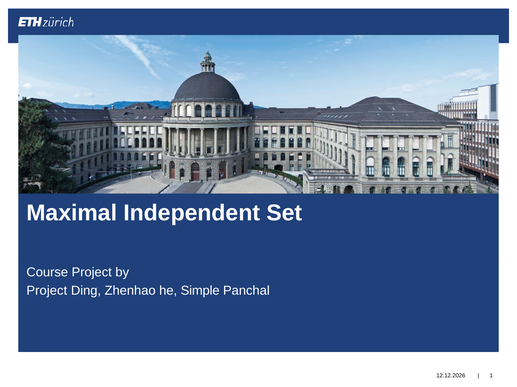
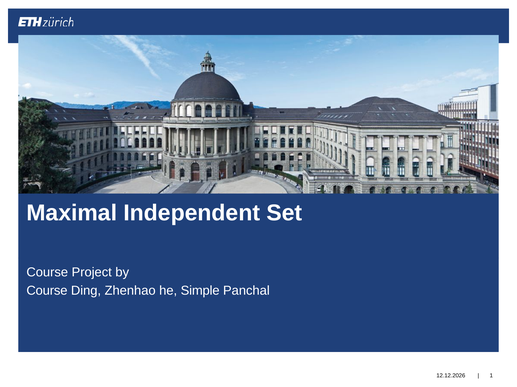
Project at (47, 291): Project -> Course
